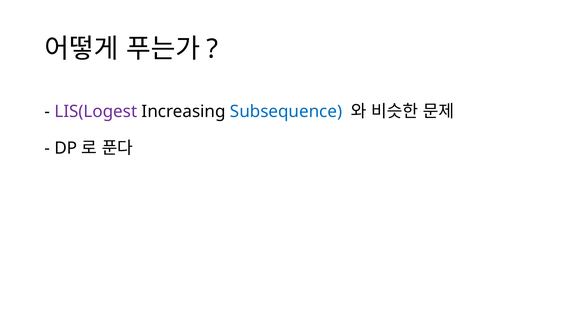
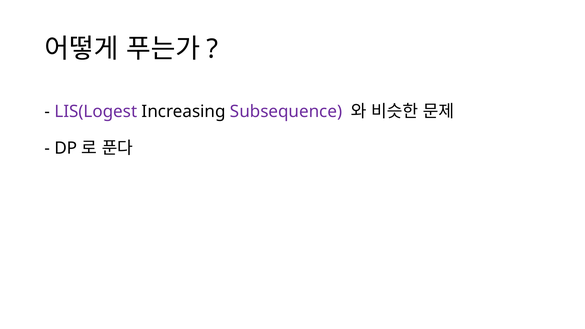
Subsequence colour: blue -> purple
